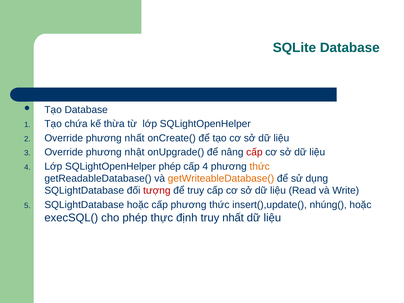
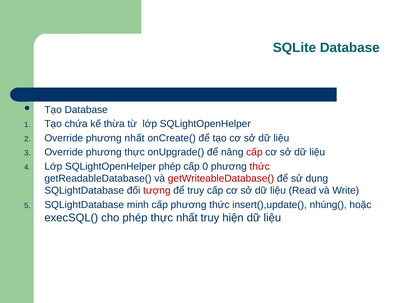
phương nhật: nhật -> thực
cấp 4: 4 -> 0
thức at (260, 166) colour: orange -> red
getWriteableDatabase( colour: orange -> red
SQLightDatabase hoặc: hoặc -> minh
thực định: định -> nhất
truy nhất: nhất -> hiện
